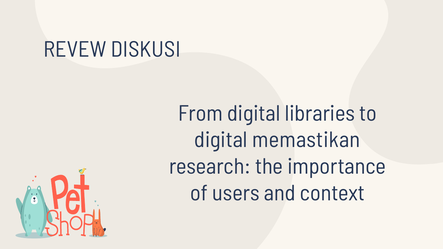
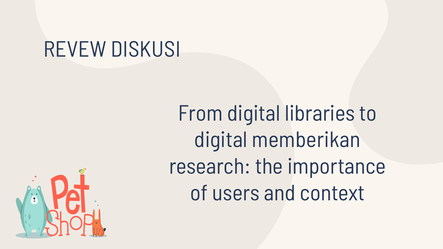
memastikan: memastikan -> memberikan
